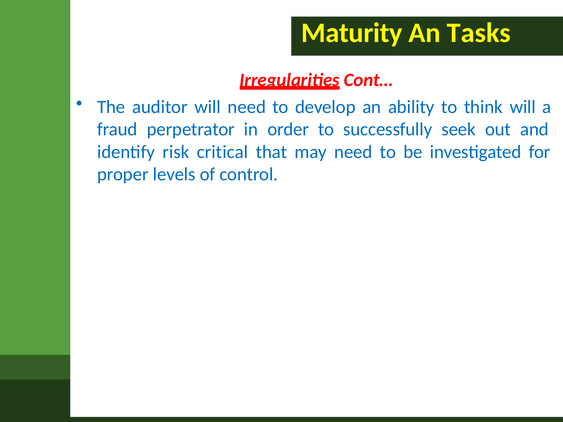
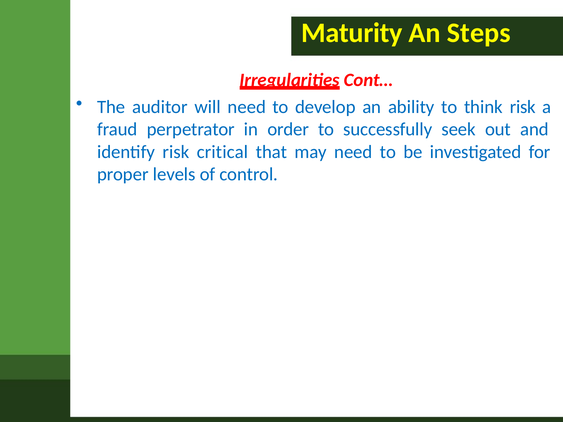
Tasks: Tasks -> Steps
think will: will -> risk
